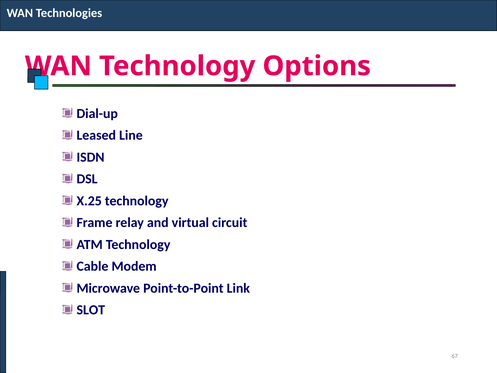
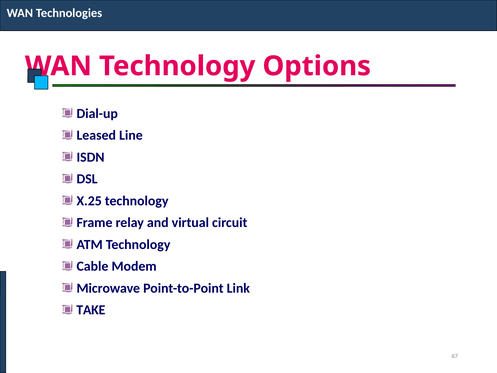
SLOT: SLOT -> TAKE
